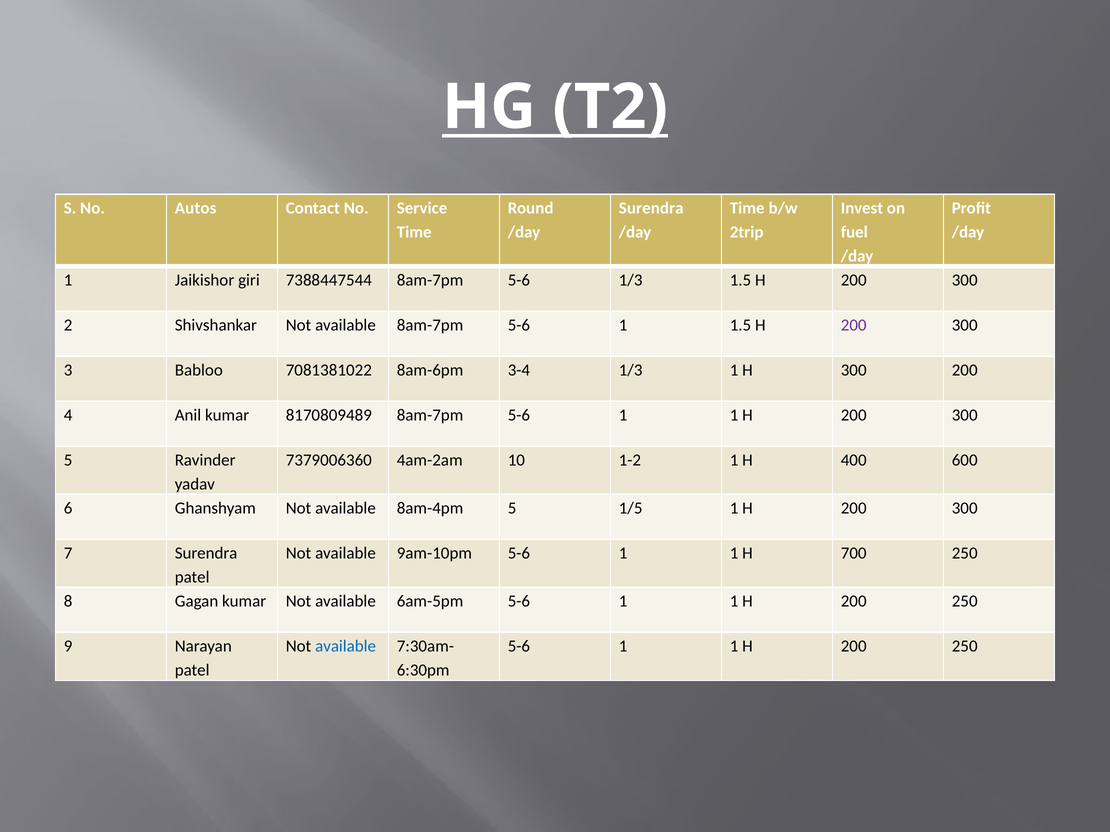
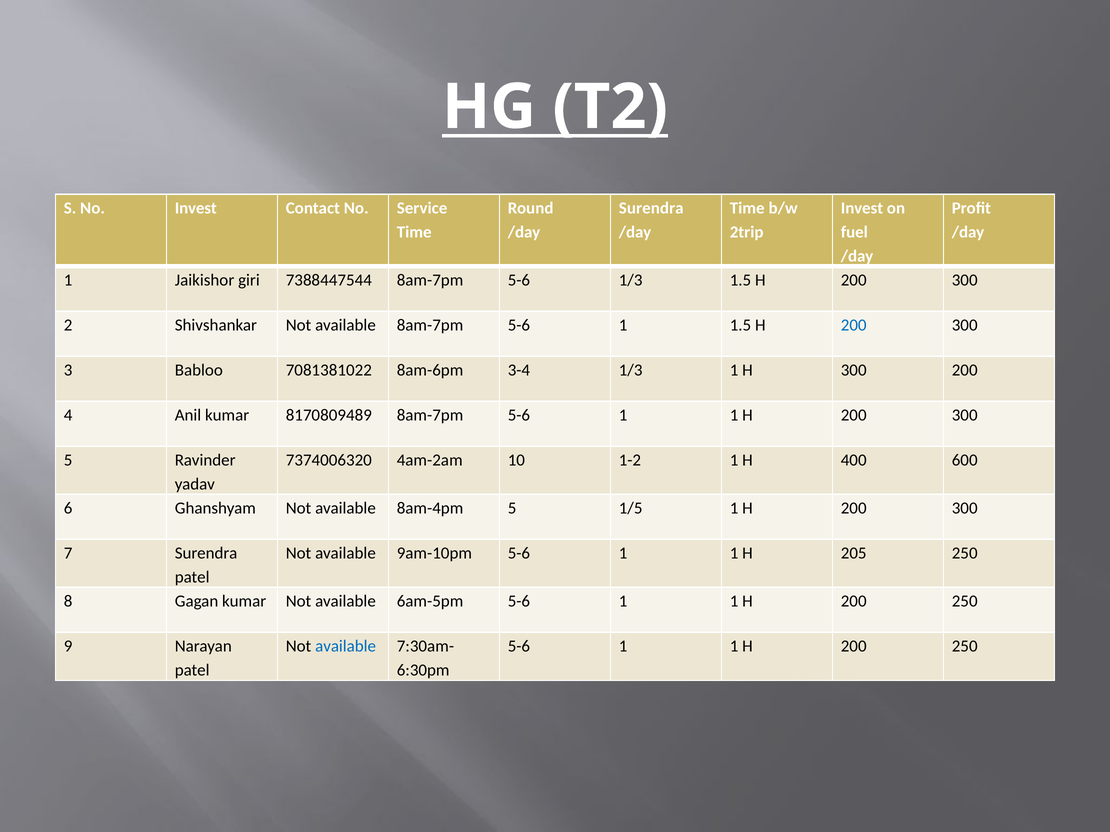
No Autos: Autos -> Invest
200 at (854, 325) colour: purple -> blue
7379006360: 7379006360 -> 7374006320
700: 700 -> 205
